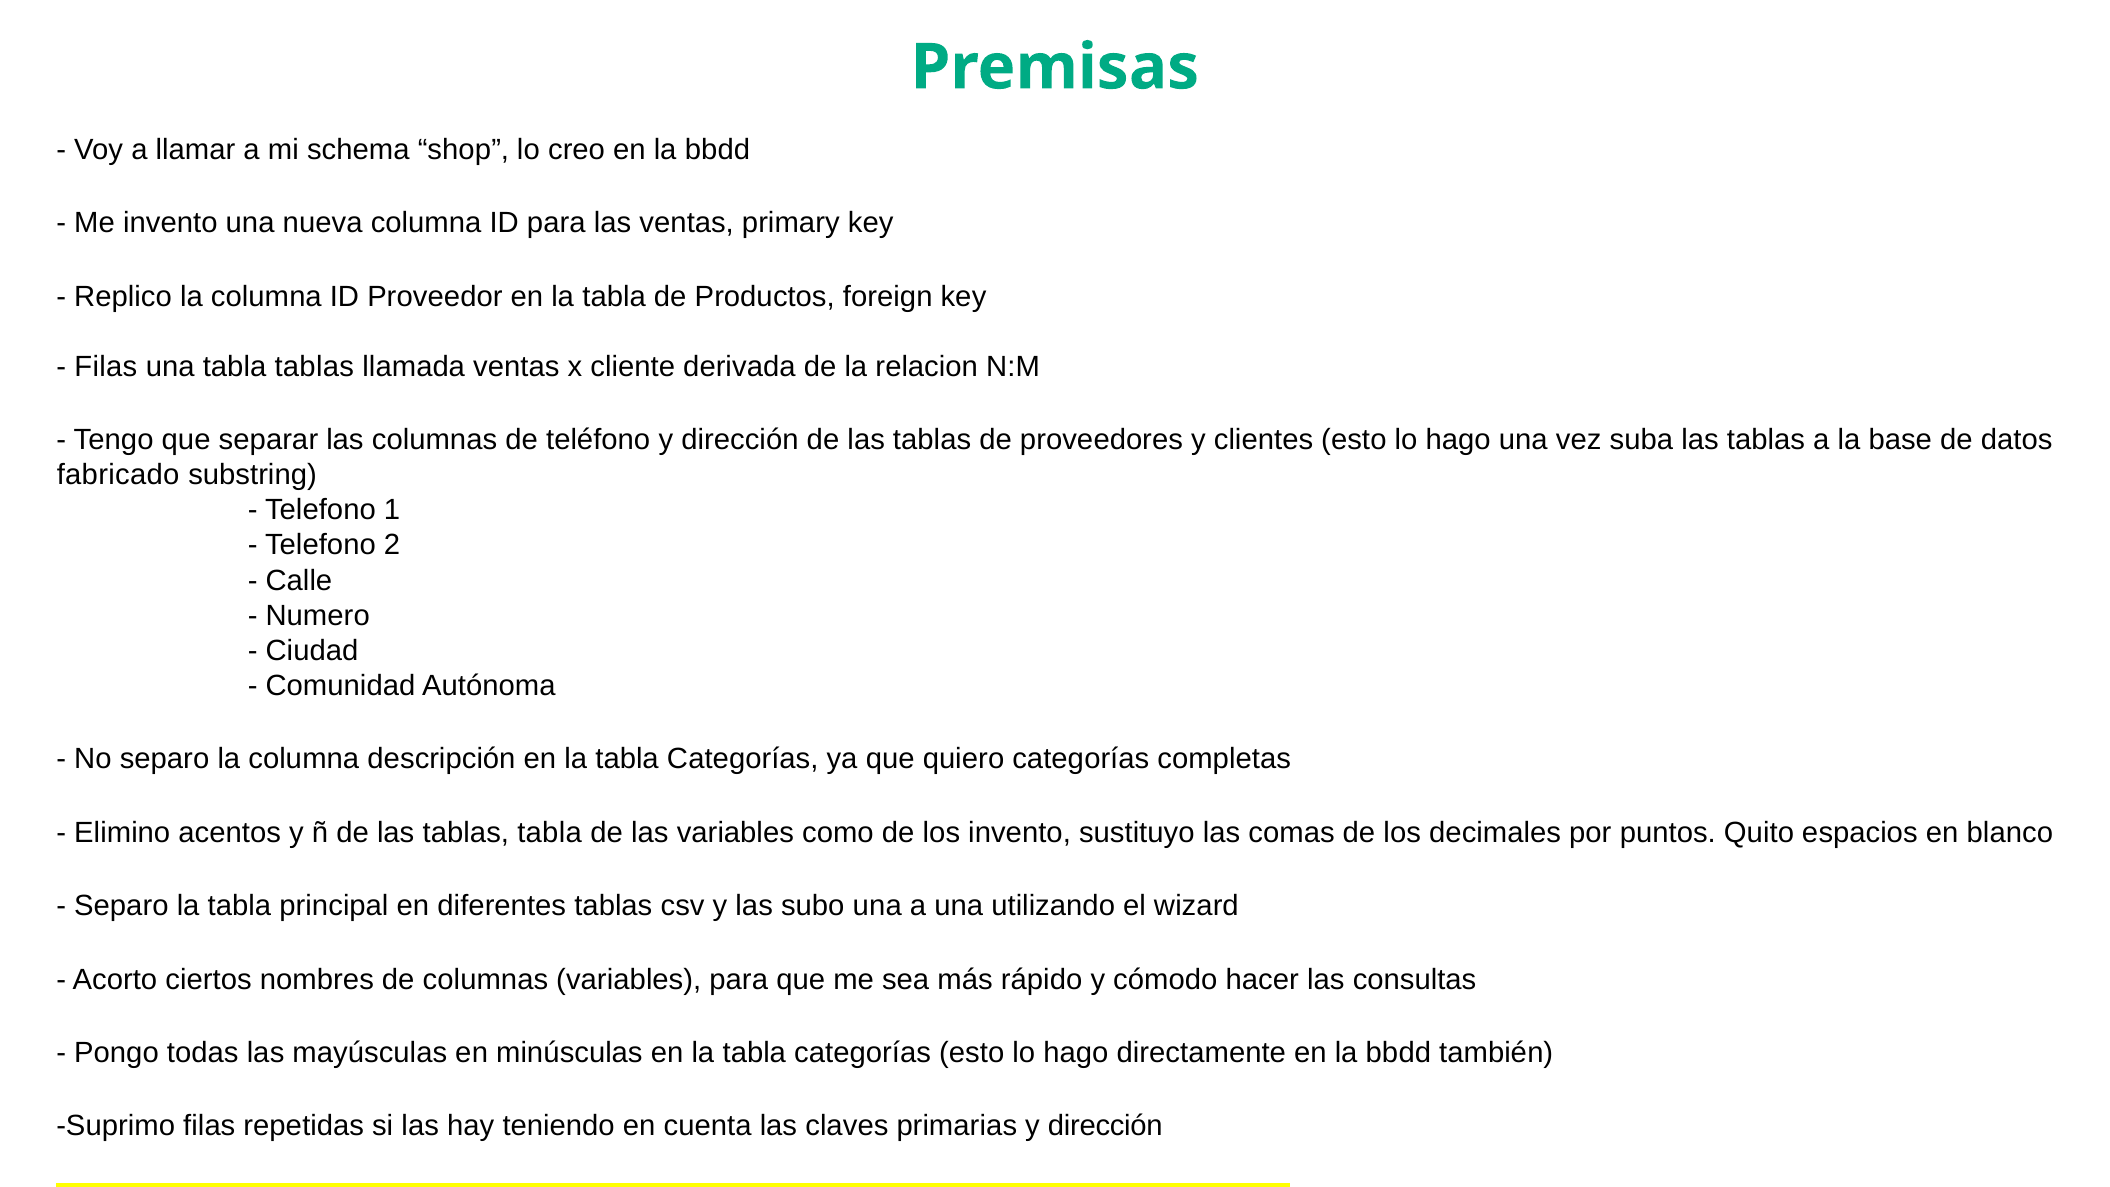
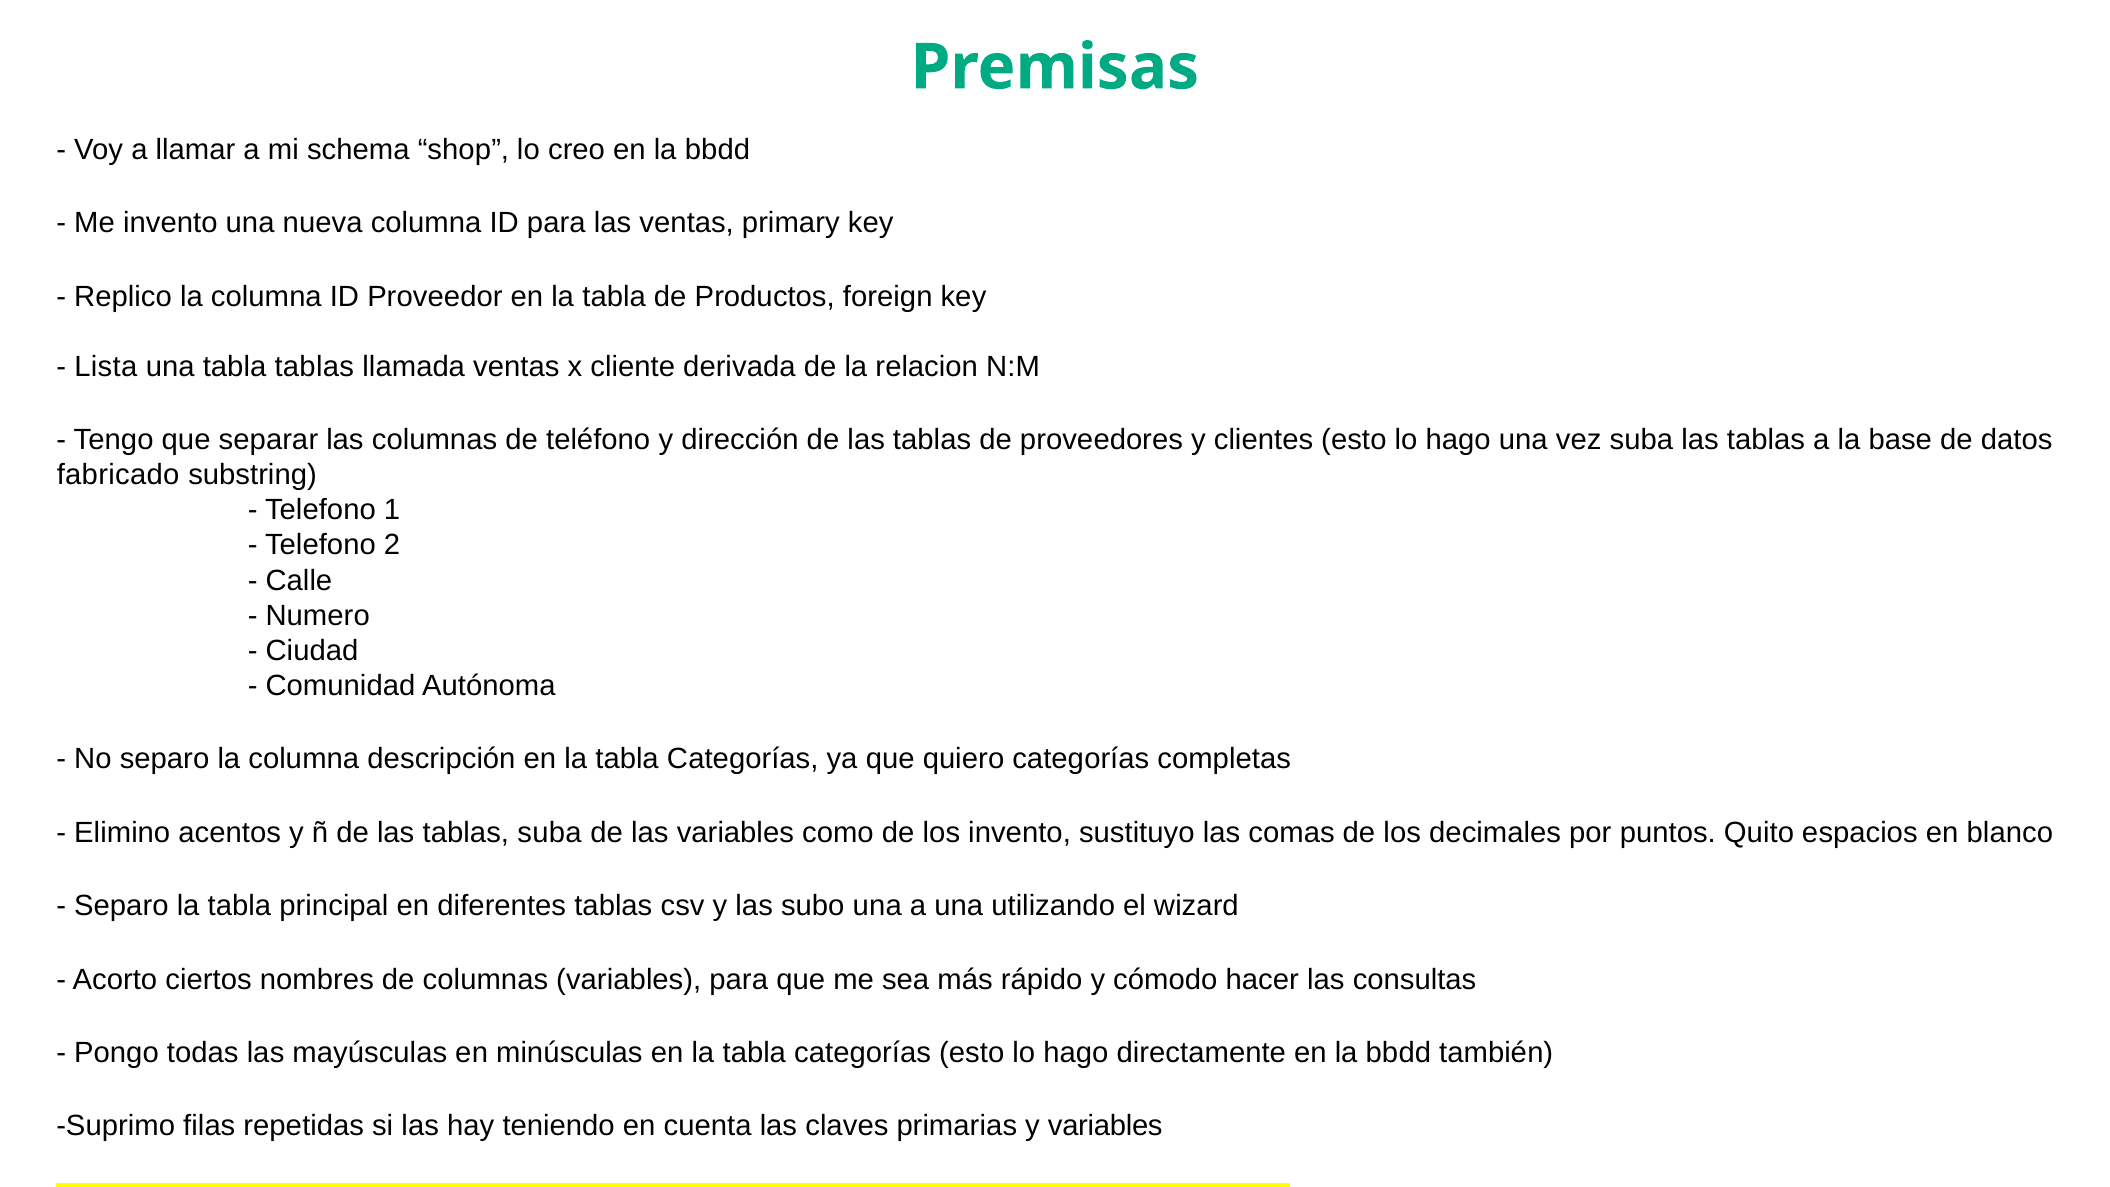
Filas at (106, 367): Filas -> Lista
tablas tabla: tabla -> suba
primarias y dirección: dirección -> variables
